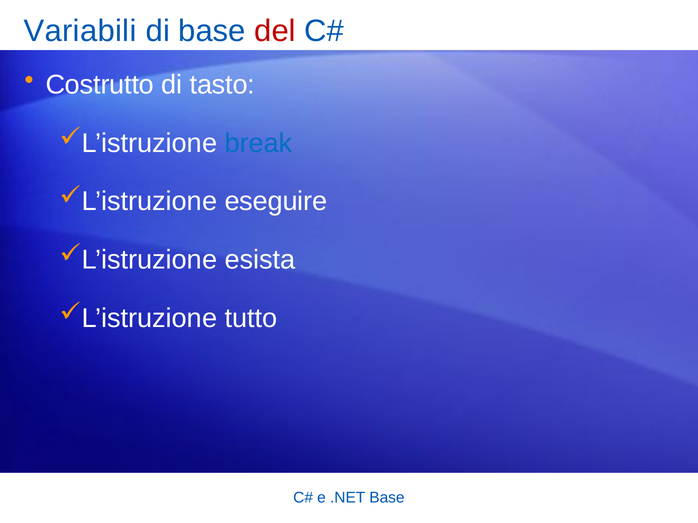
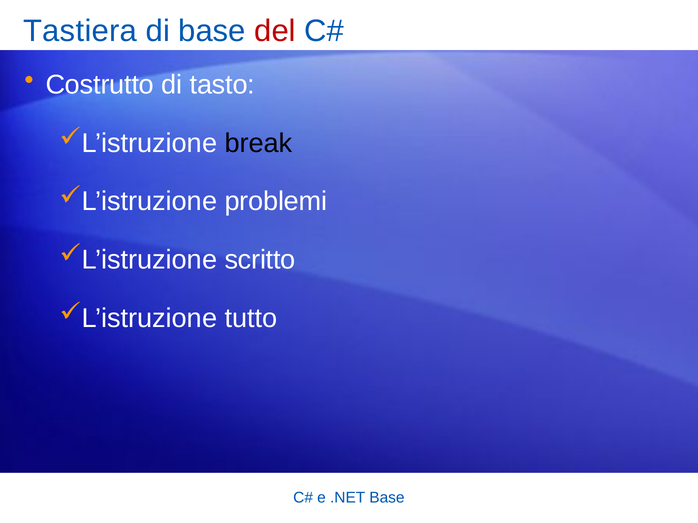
Variabili: Variabili -> Tastiera
break colour: blue -> black
eseguire: eseguire -> problemi
esista: esista -> scritto
